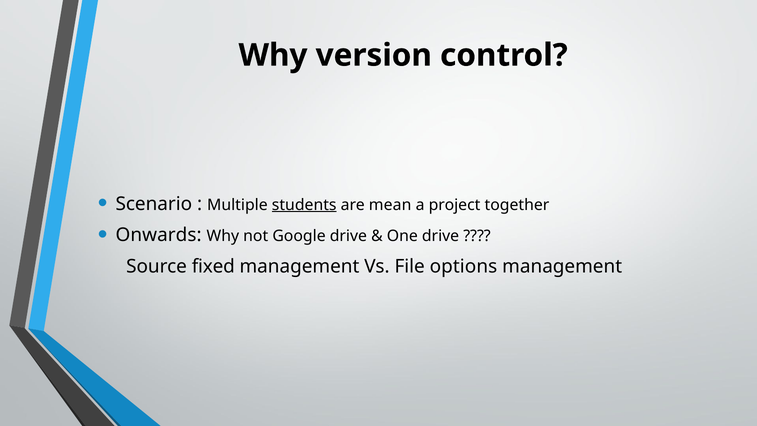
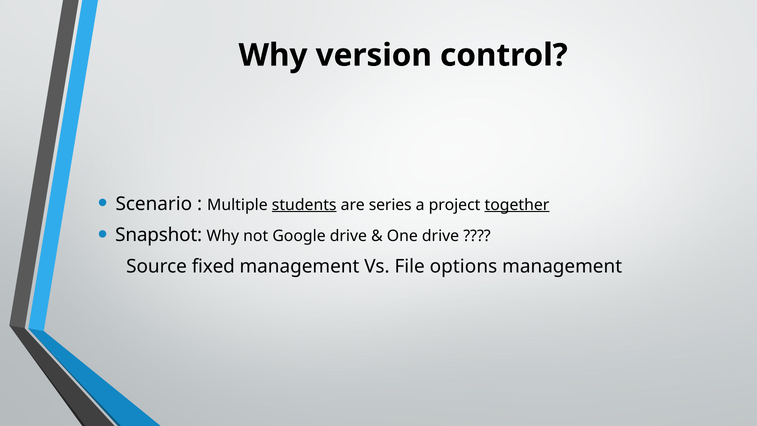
mean: mean -> series
together underline: none -> present
Onwards: Onwards -> Snapshot
